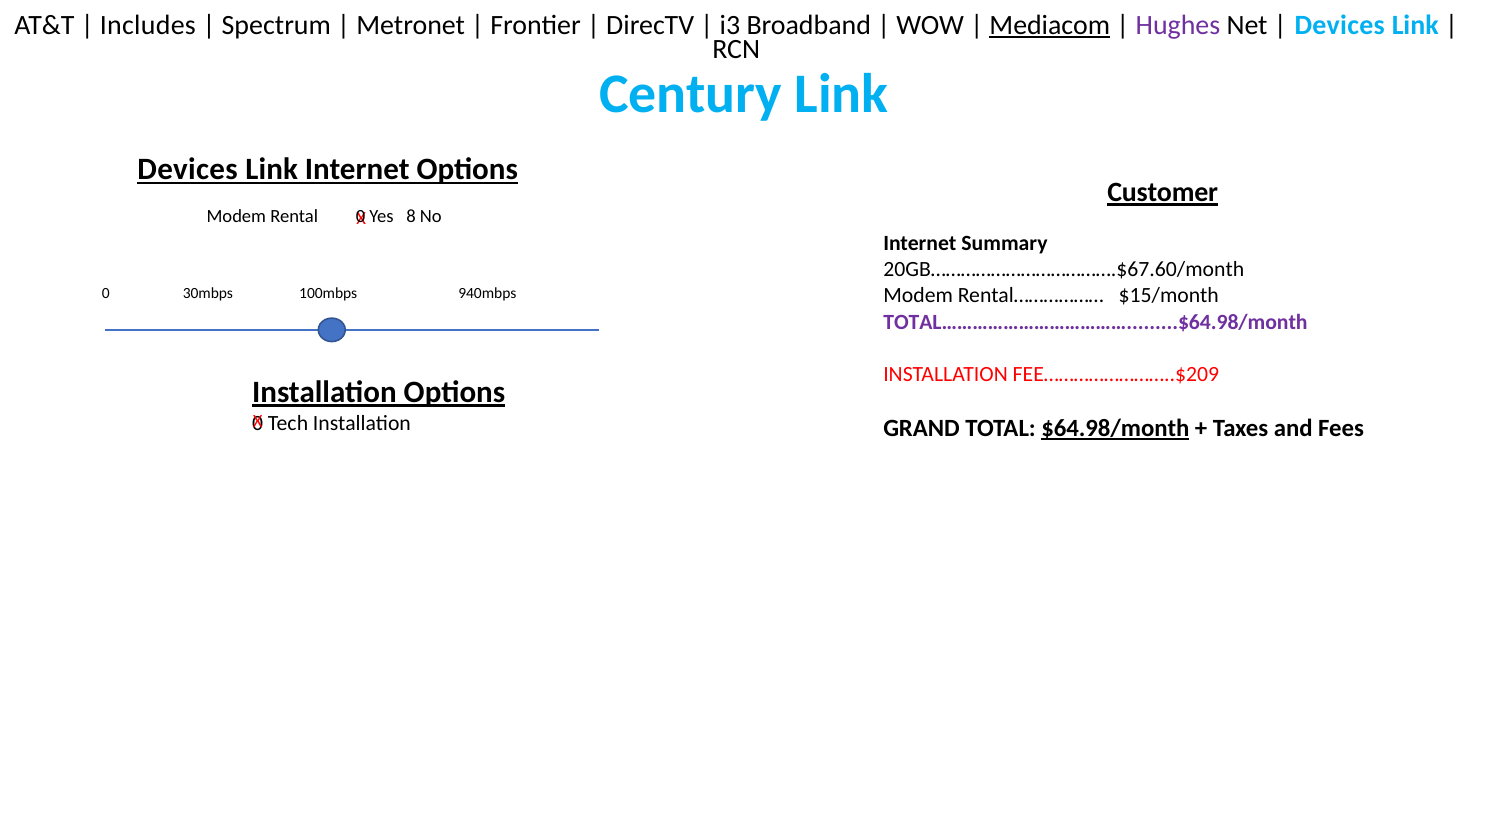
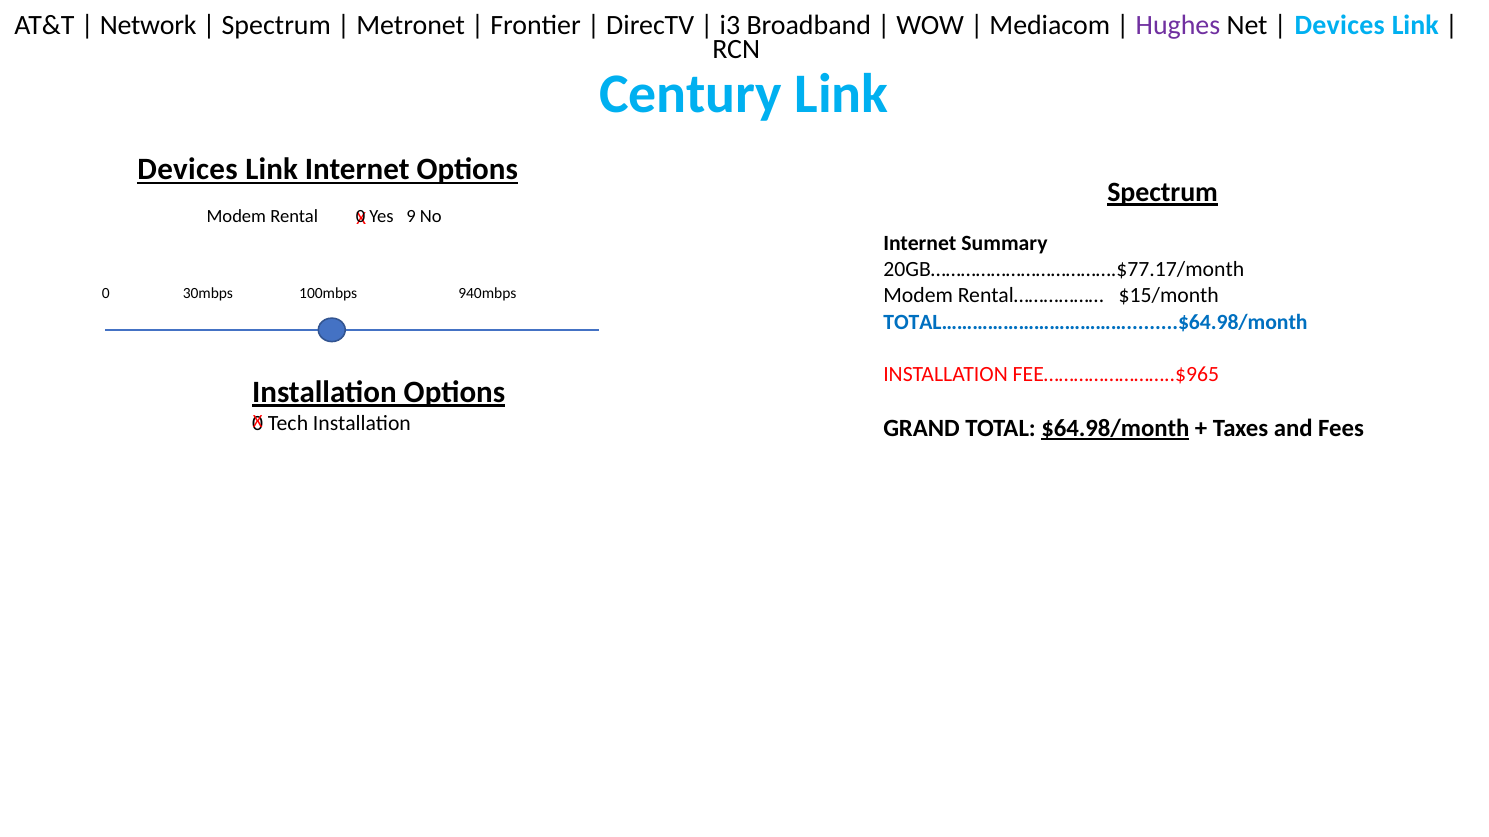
Includes: Includes -> Network
Mediacom underline: present -> none
Customer at (1163, 193): Customer -> Spectrum
8: 8 -> 9
20GB……………………………….$67.60/month: 20GB……………………………….$67.60/month -> 20GB……………………………….$77.17/month
TOTAL……………………………….........$64.98/month colour: purple -> blue
FEE……………………..$209: FEE……………………..$209 -> FEE……………………..$965
